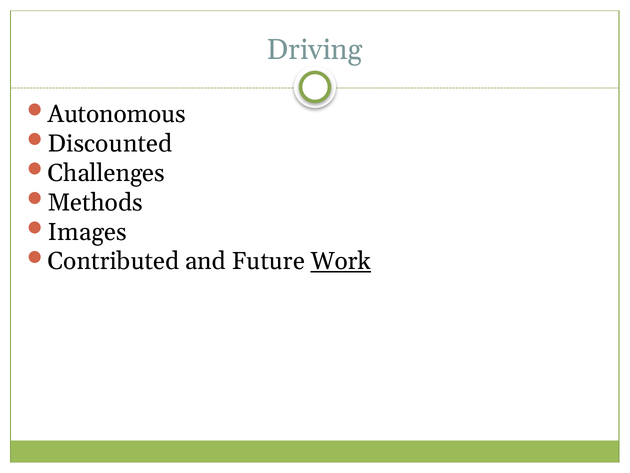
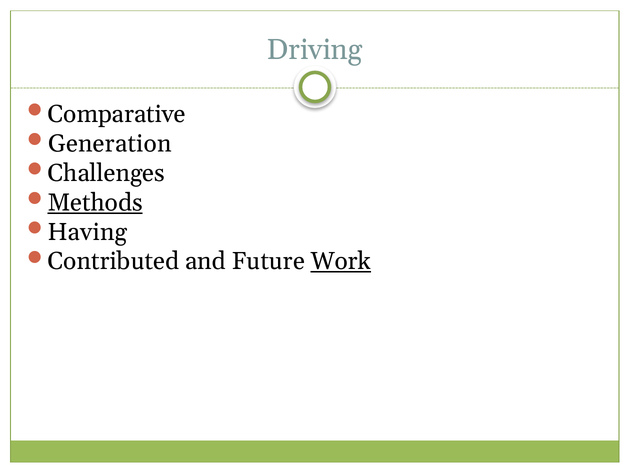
Autonomous: Autonomous -> Comparative
Discounted: Discounted -> Generation
Methods underline: none -> present
Images: Images -> Having
